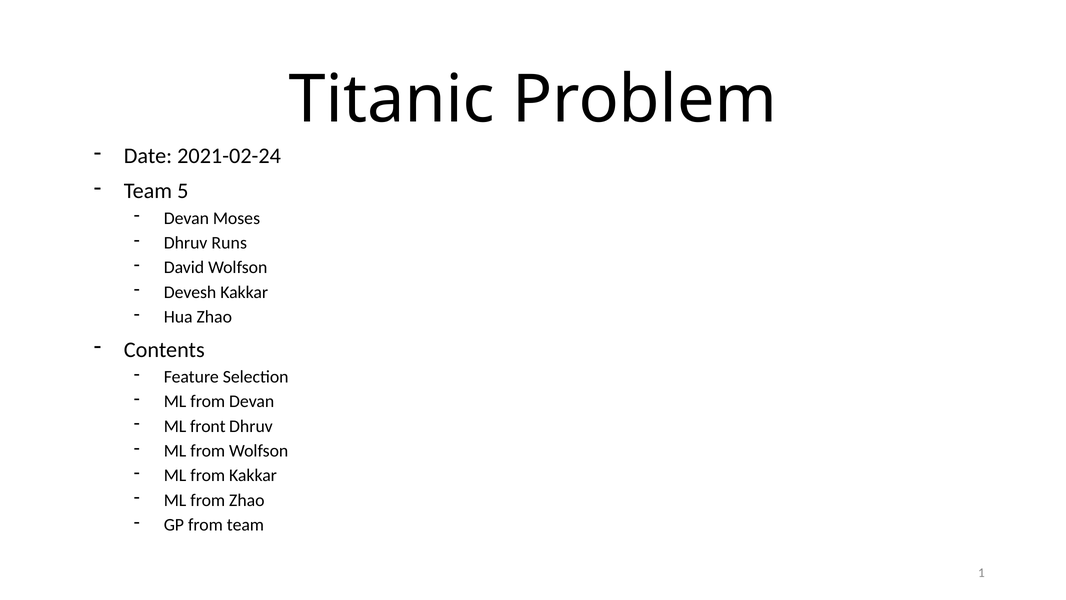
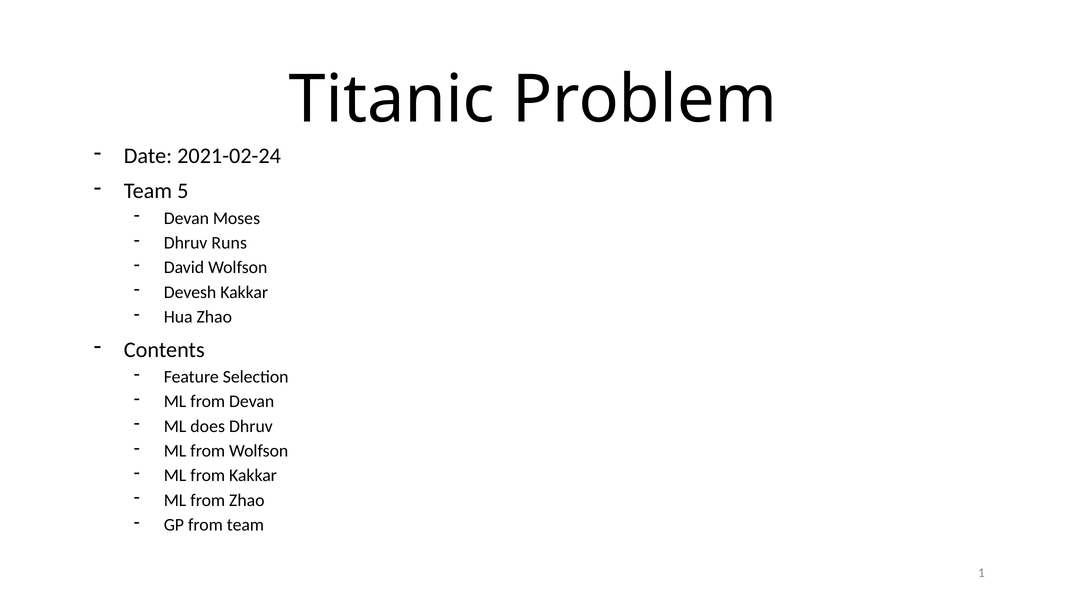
front: front -> does
